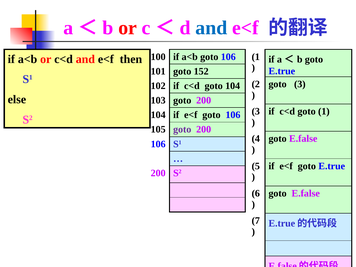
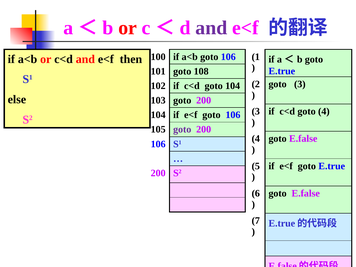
and at (211, 28) colour: blue -> purple
152: 152 -> 108
goto 1: 1 -> 4
